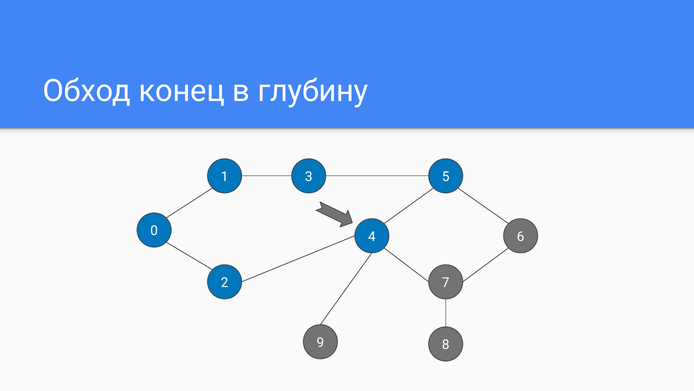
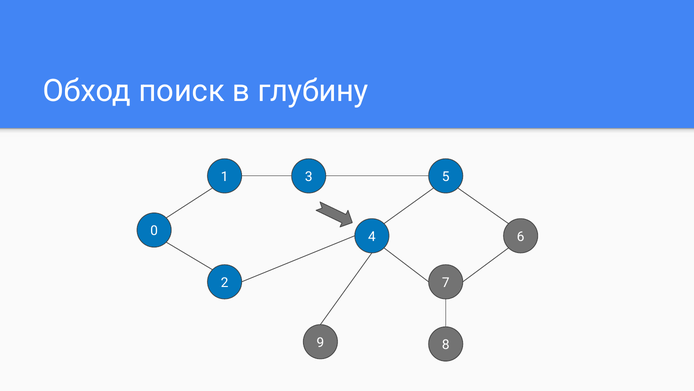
конец: конец -> поиск
